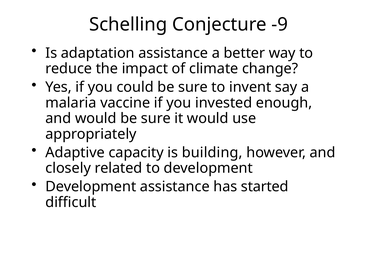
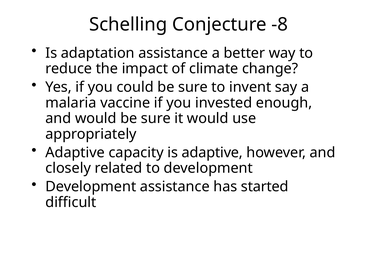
-9: -9 -> -8
is building: building -> adaptive
